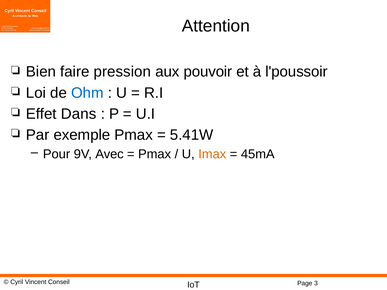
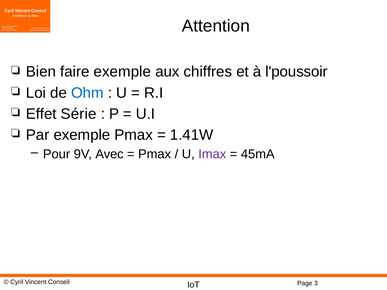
faire pression: pression -> exemple
pouvoir: pouvoir -> chiffres
Dans: Dans -> Série
5.41W: 5.41W -> 1.41W
Imax colour: orange -> purple
